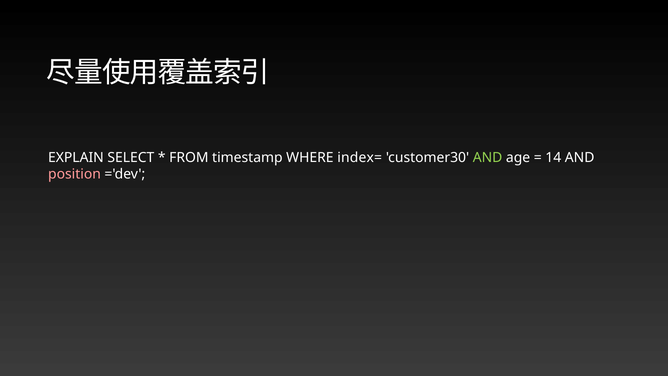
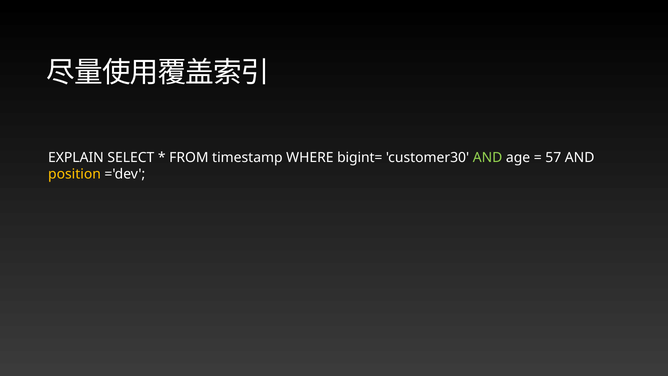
index=: index= -> bigint=
14: 14 -> 57
position colour: pink -> yellow
